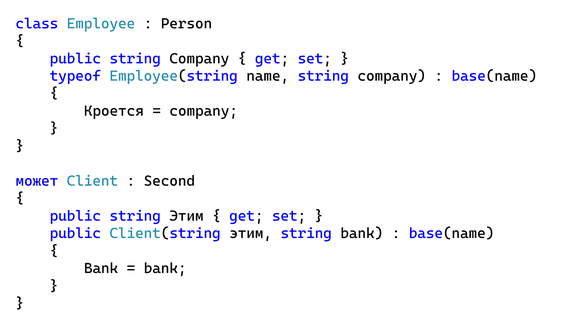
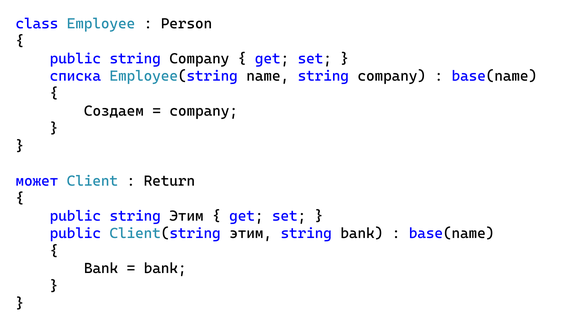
typeof: typeof -> списка
Кроется: Кроется -> Создаем
Second: Second -> Return
